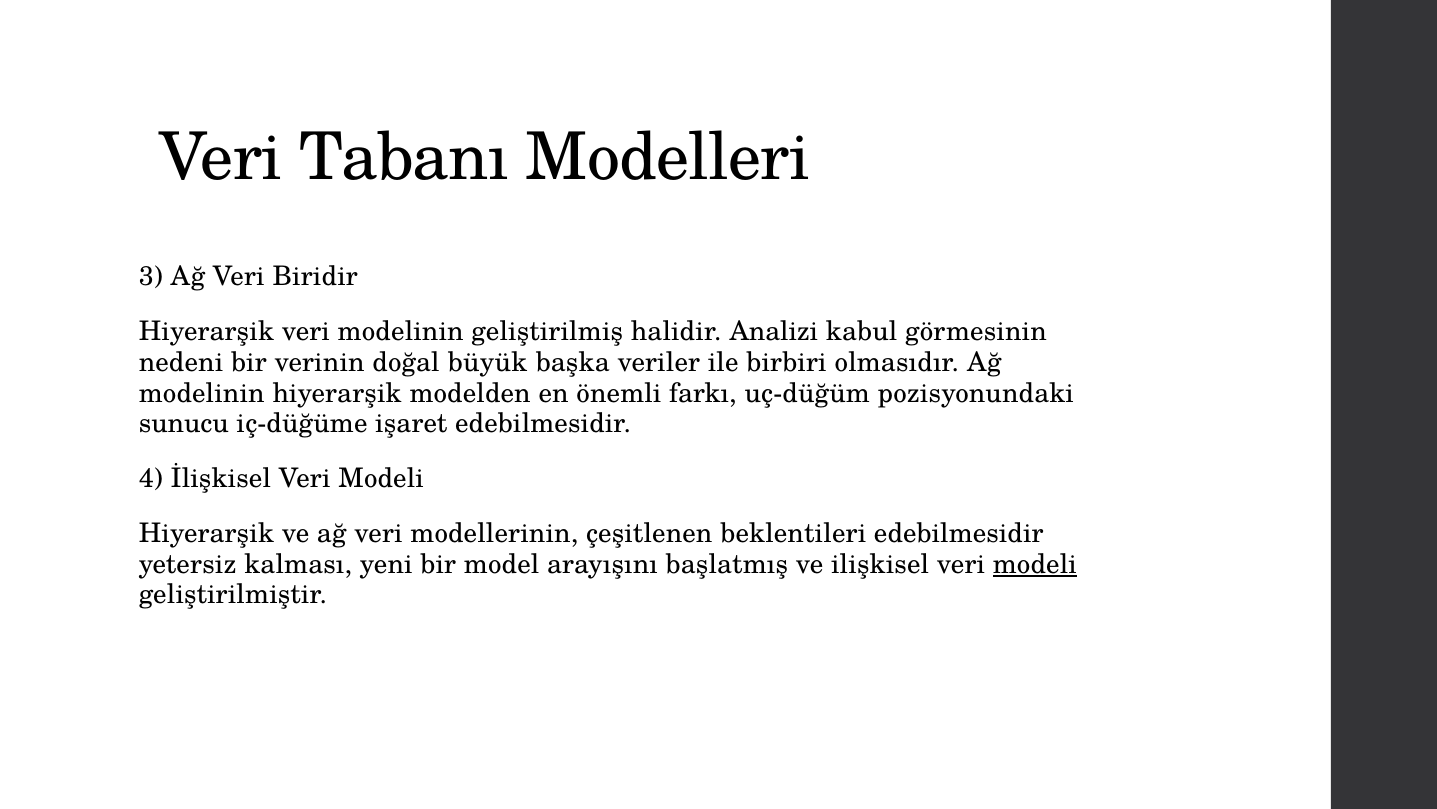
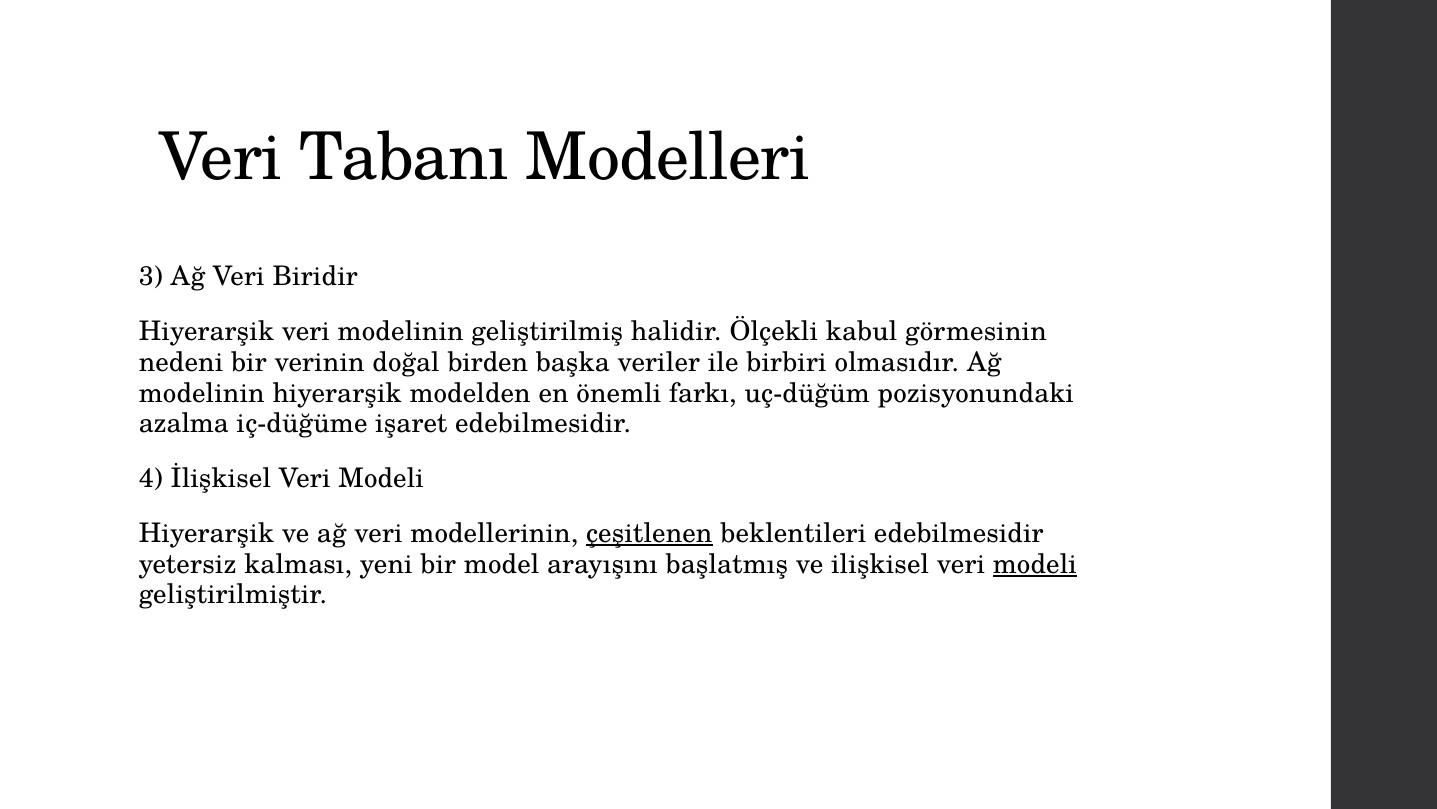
Analizi: Analizi -> Ölçekli
büyük: büyük -> birden
sunucu: sunucu -> azalma
çeşitlenen underline: none -> present
